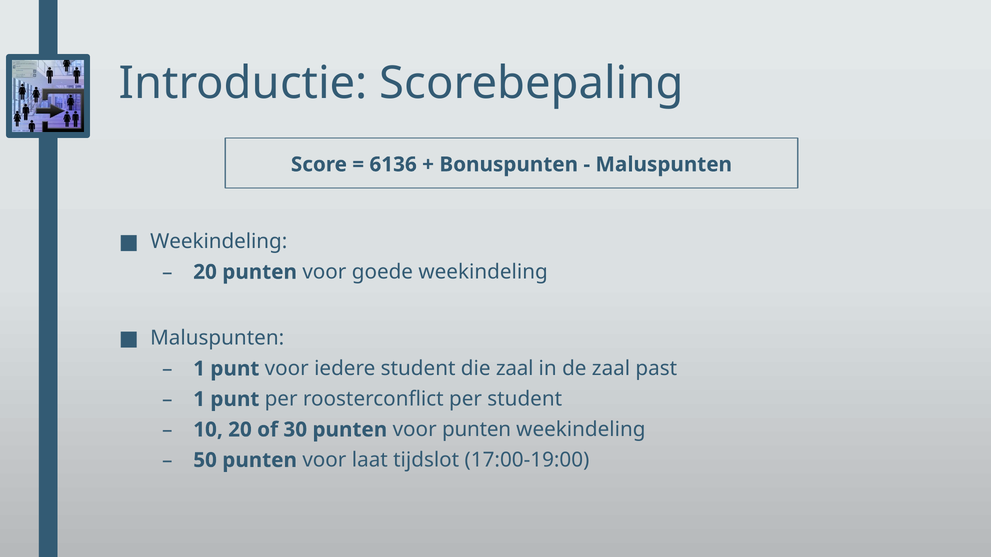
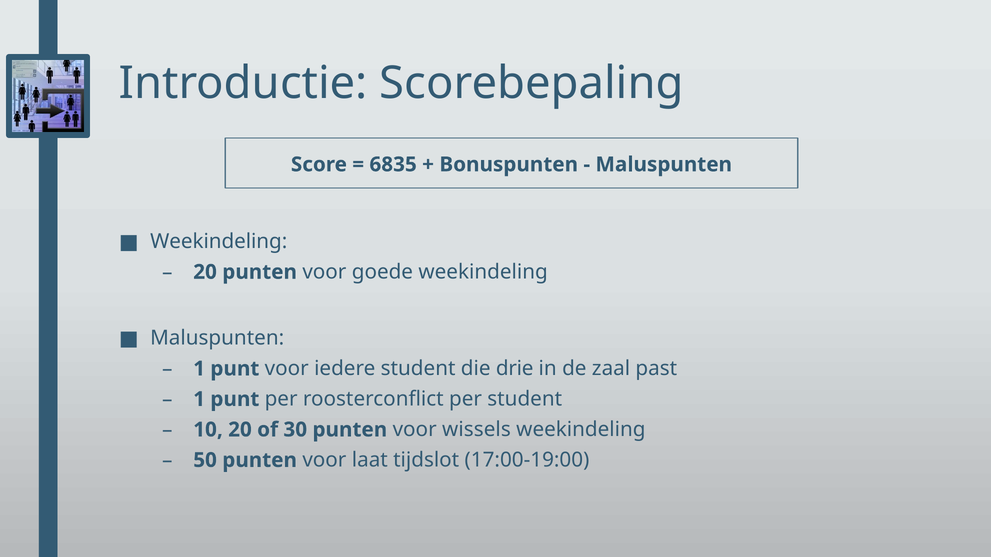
6136: 6136 -> 6835
die zaal: zaal -> drie
voor punten: punten -> wissels
